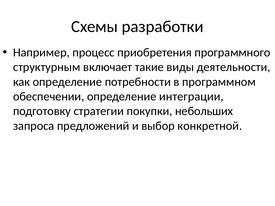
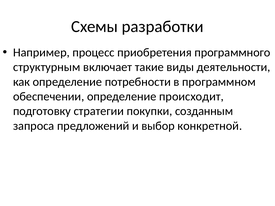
интеграции: интеграции -> происходит
небольших: небольших -> созданным
